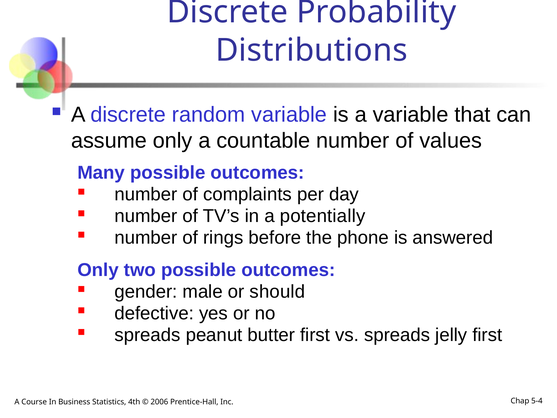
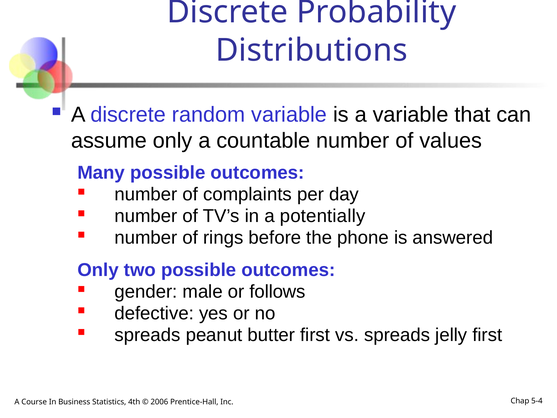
should: should -> follows
